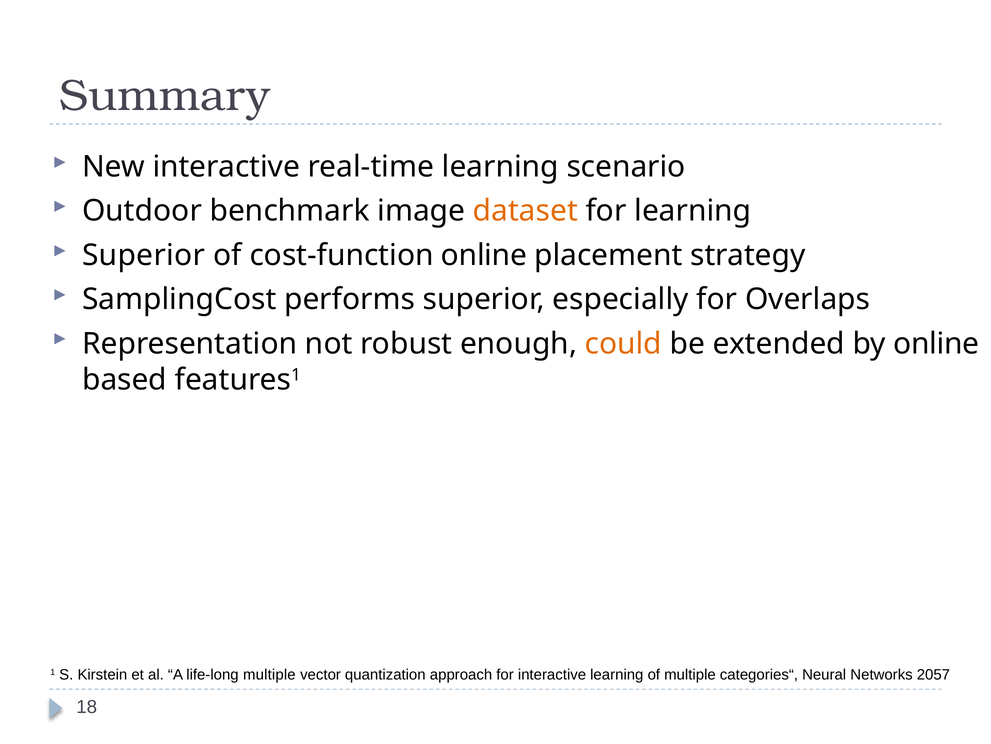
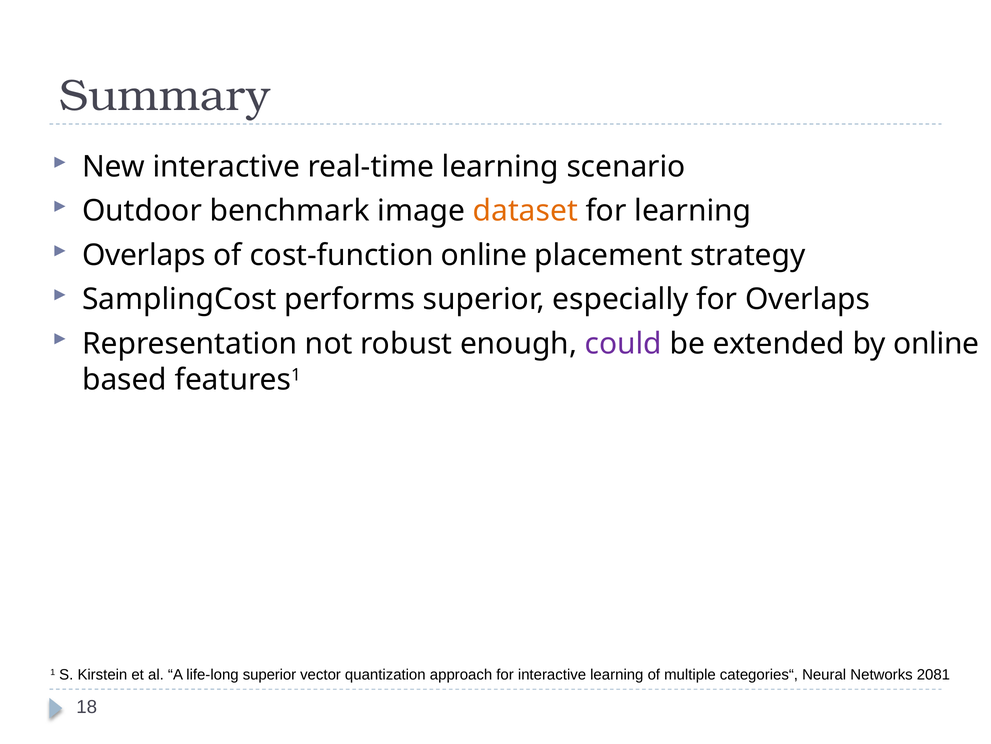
Superior at (144, 255): Superior -> Overlaps
could colour: orange -> purple
life-long multiple: multiple -> superior
2057: 2057 -> 2081
